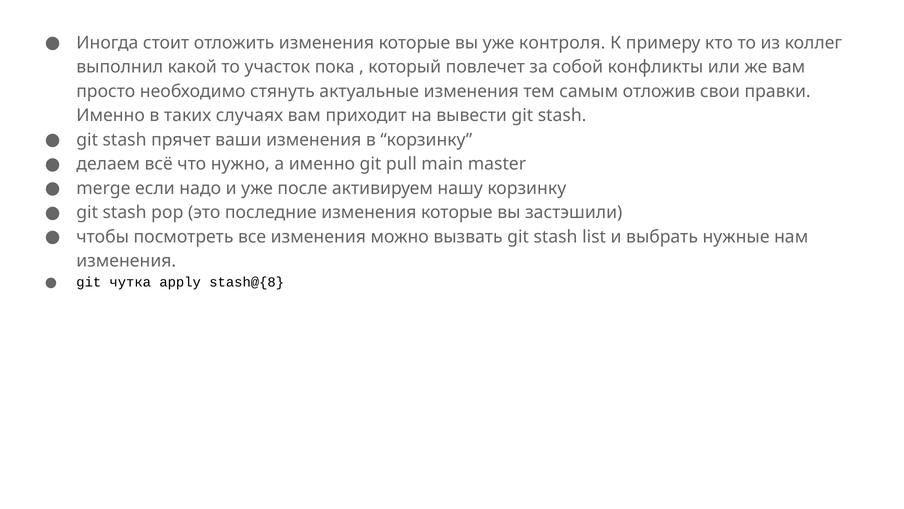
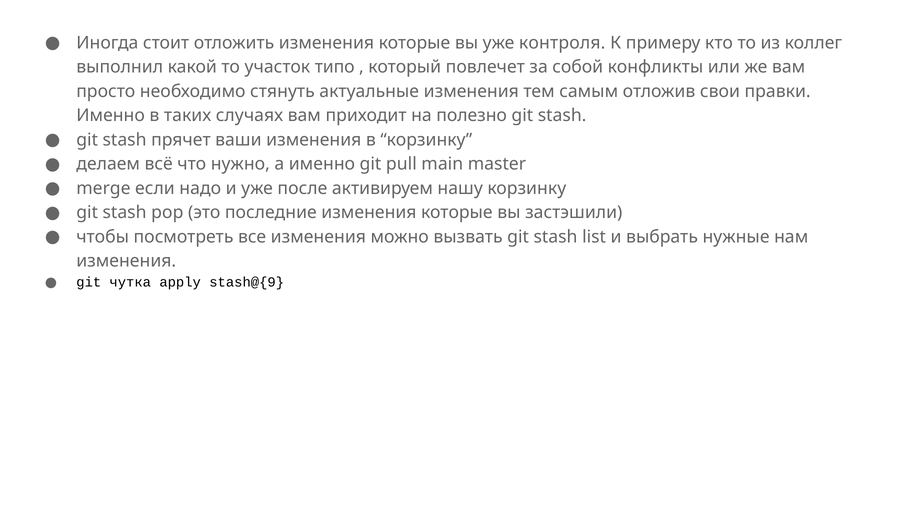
пока: пока -> типо
вывести: вывести -> полезно
stash@{8: stash@{8 -> stash@{9
